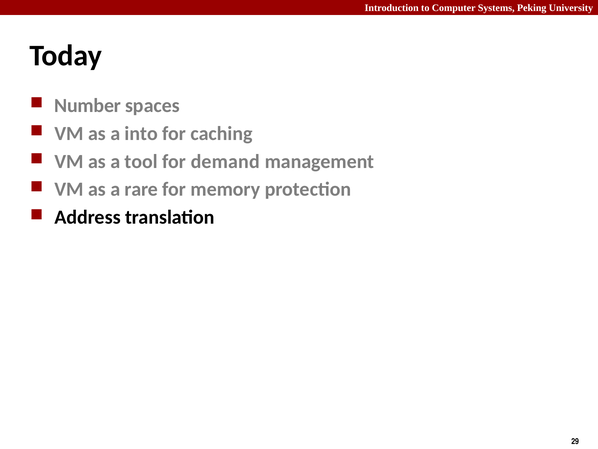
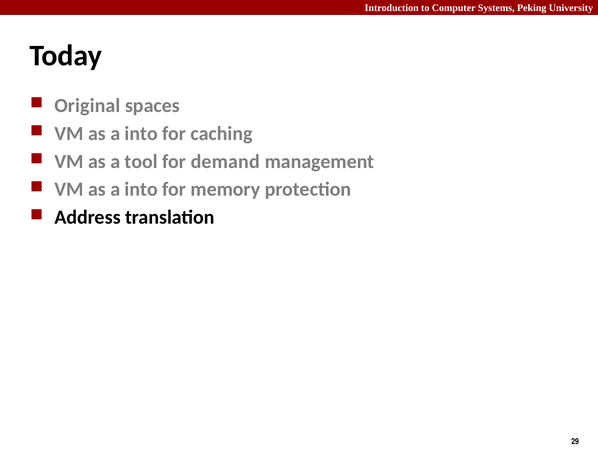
Number: Number -> Original
rare at (141, 189): rare -> into
